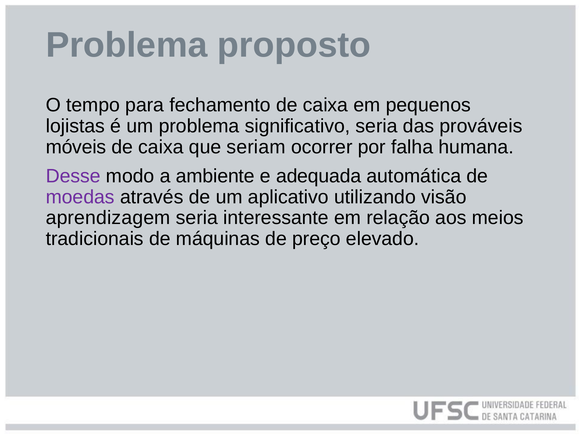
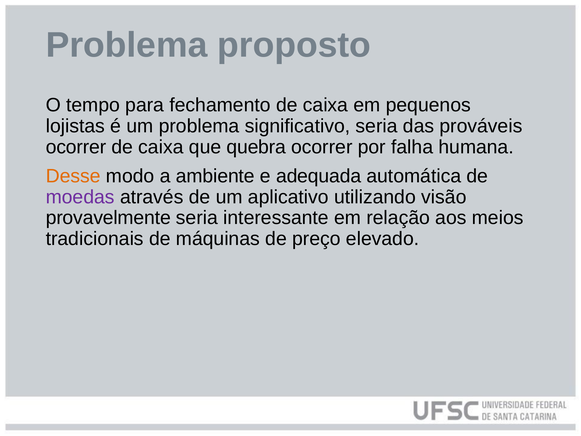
móveis at (76, 147): móveis -> ocorrer
seriam: seriam -> quebra
Desse colour: purple -> orange
aprendizagem: aprendizagem -> provavelmente
